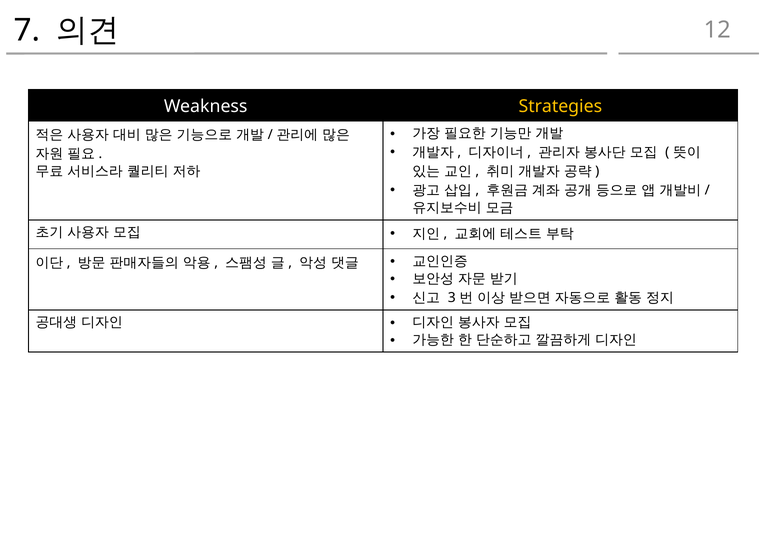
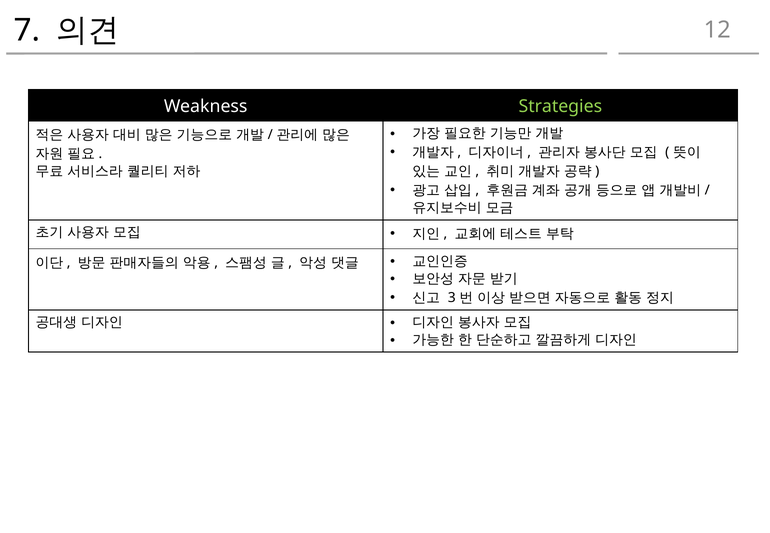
Strategies colour: yellow -> light green
